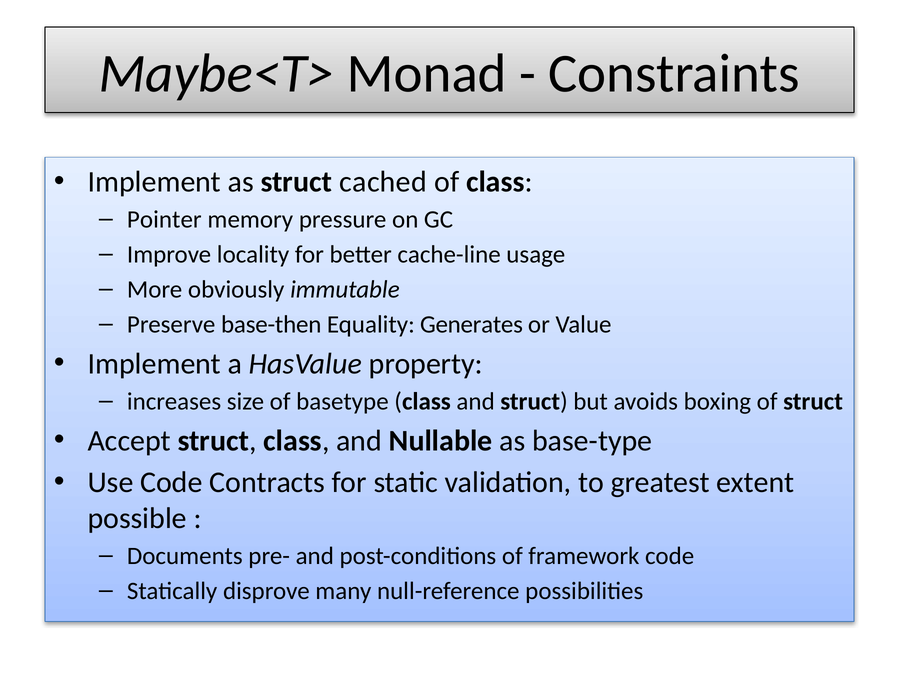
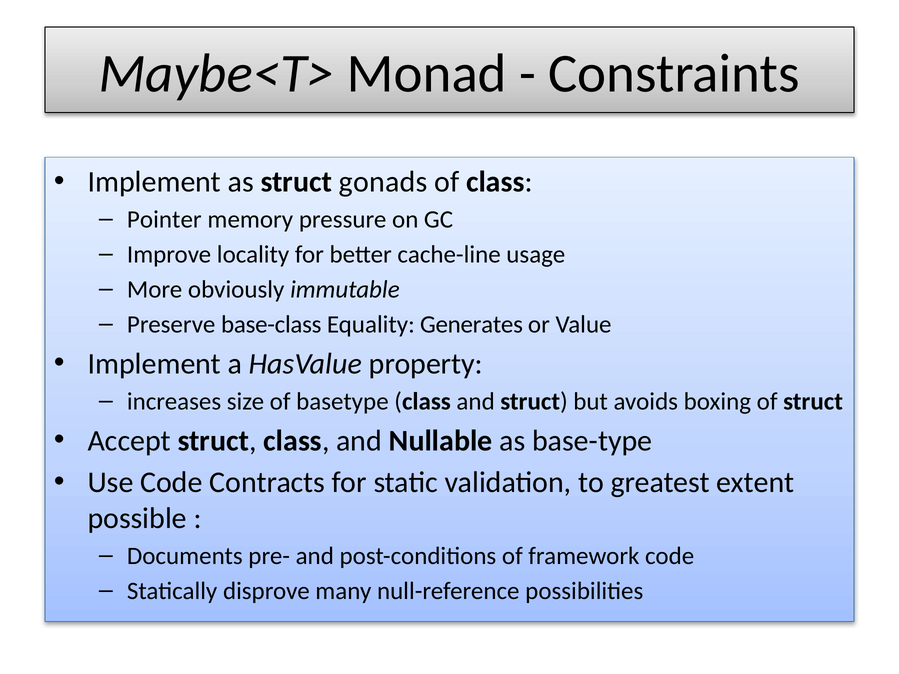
cached: cached -> gonads
base-then: base-then -> base-class
